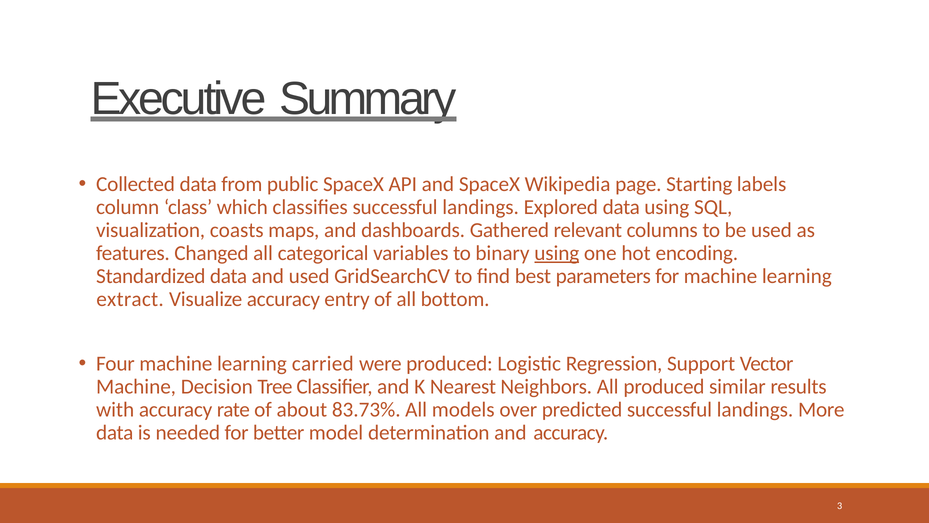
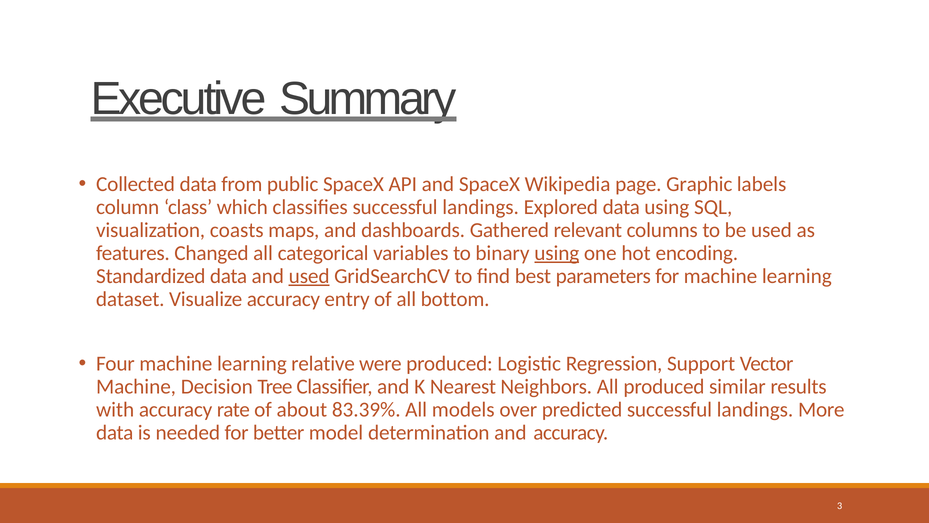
Starting: Starting -> Graphic
used at (309, 276) underline: none -> present
extract: extract -> dataset
carried: carried -> relative
83.73%: 83.73% -> 83.39%
